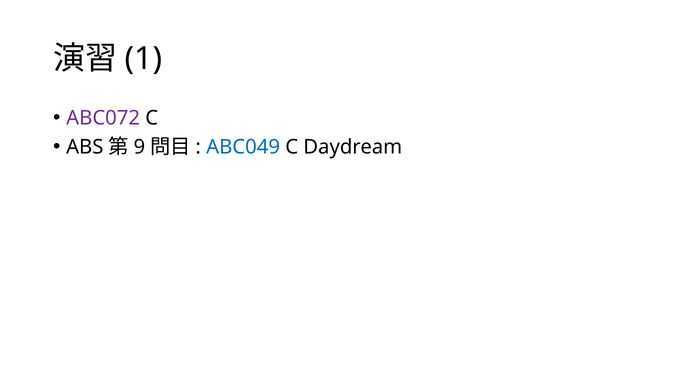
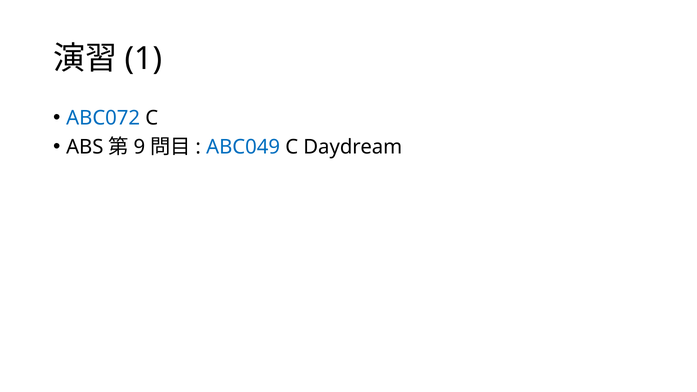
ABC072 colour: purple -> blue
